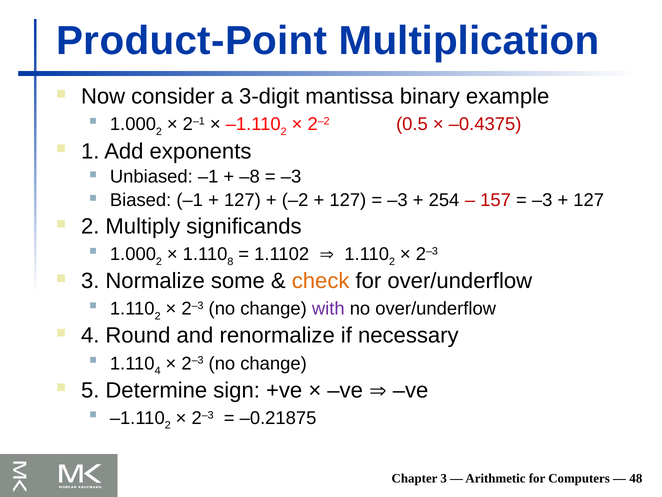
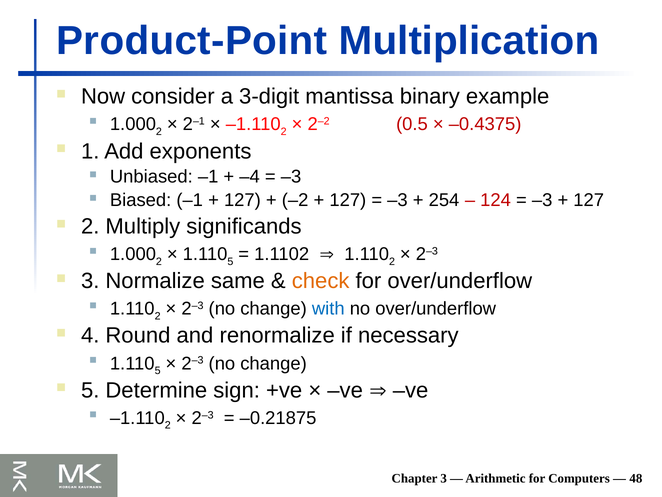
–8: –8 -> –4
157: 157 -> 124
8 at (230, 261): 8 -> 5
some: some -> same
with colour: purple -> blue
4 at (158, 370): 4 -> 5
